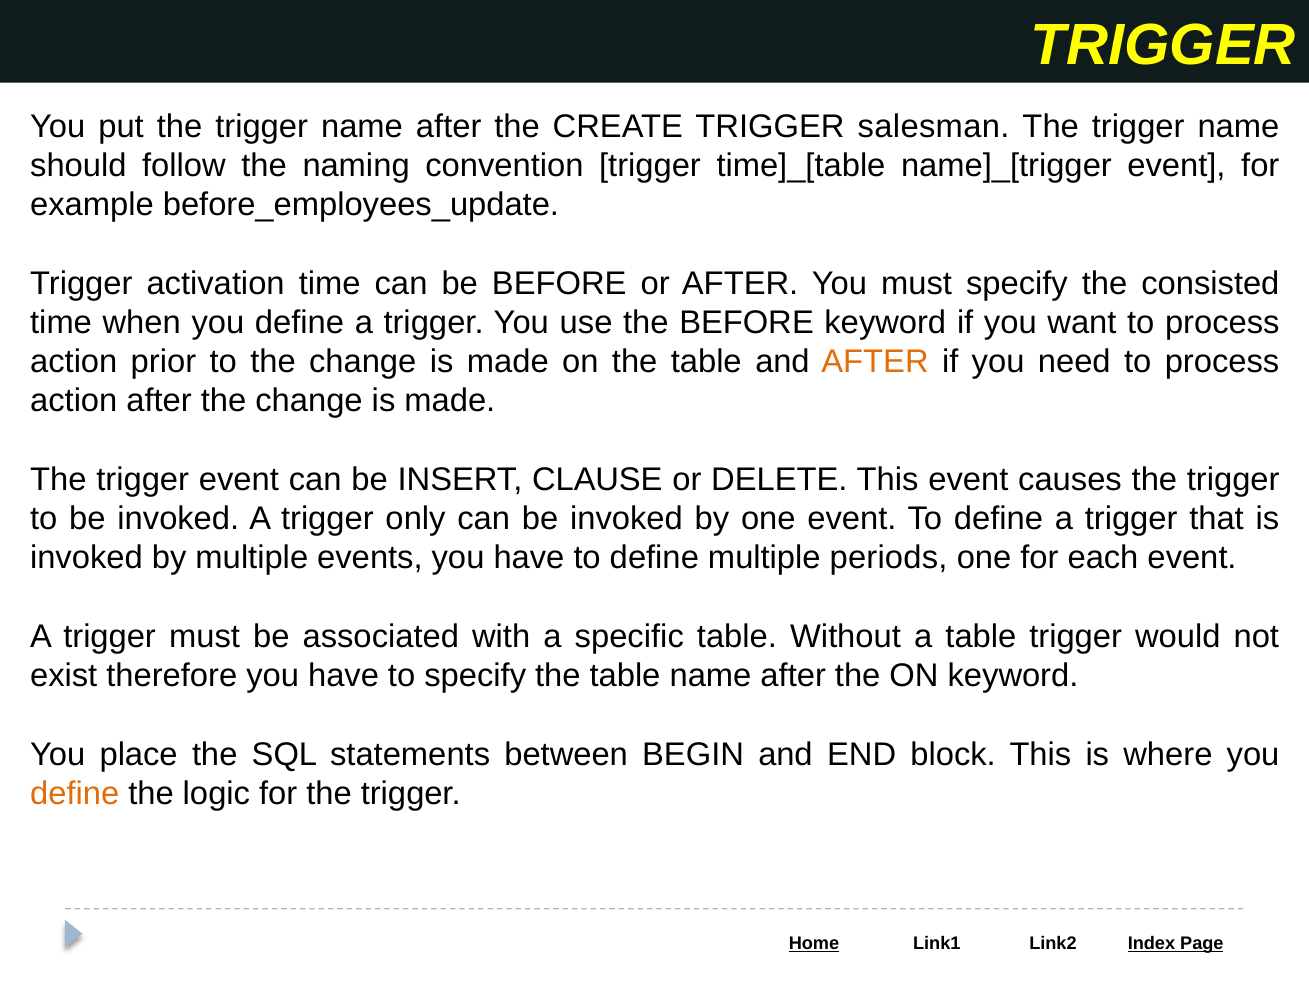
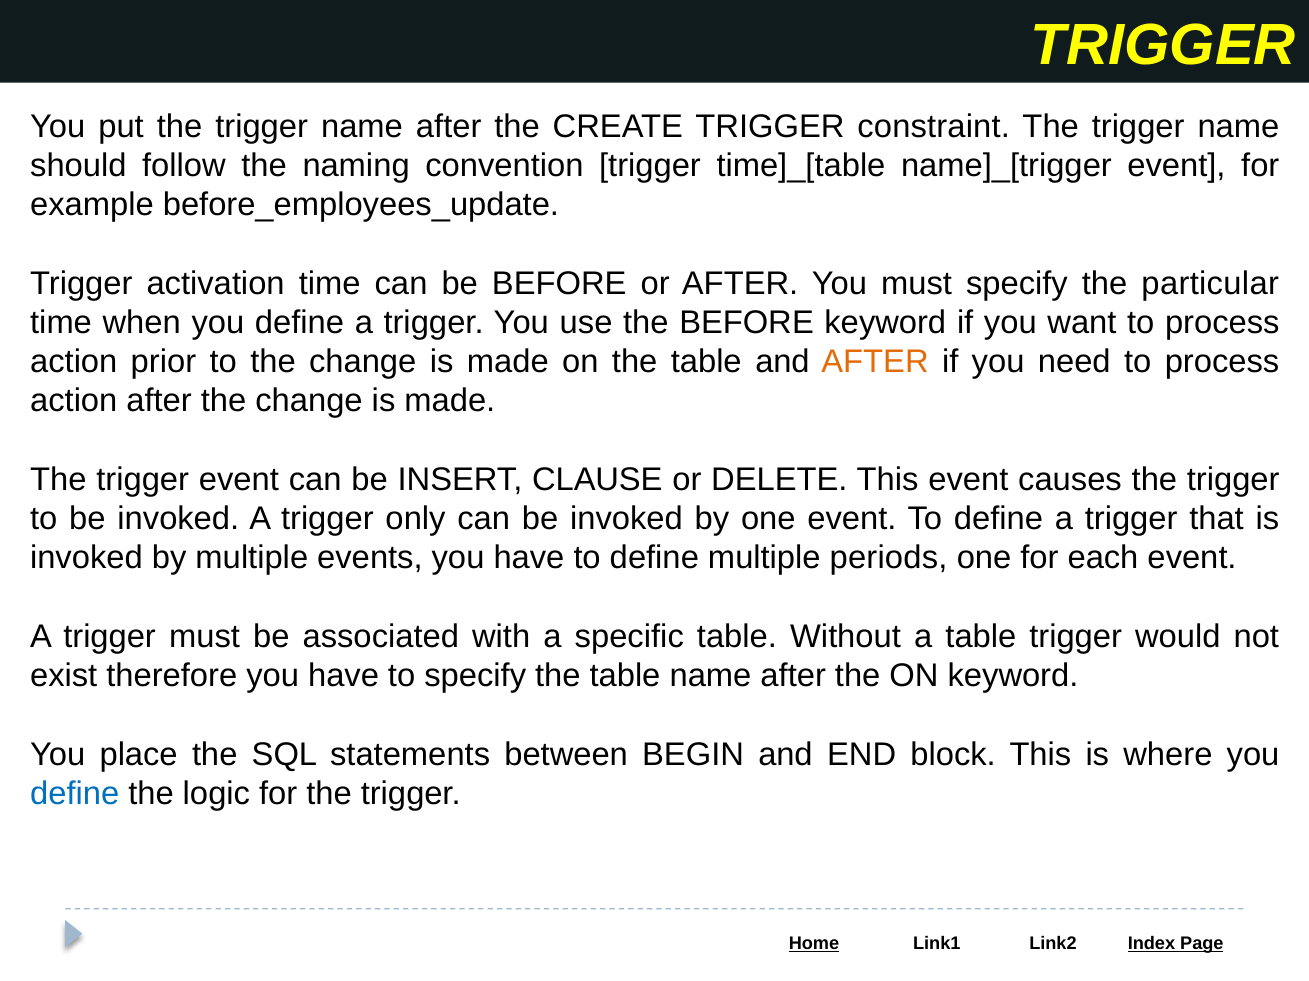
salesman: salesman -> constraint
consisted: consisted -> particular
define at (75, 794) colour: orange -> blue
